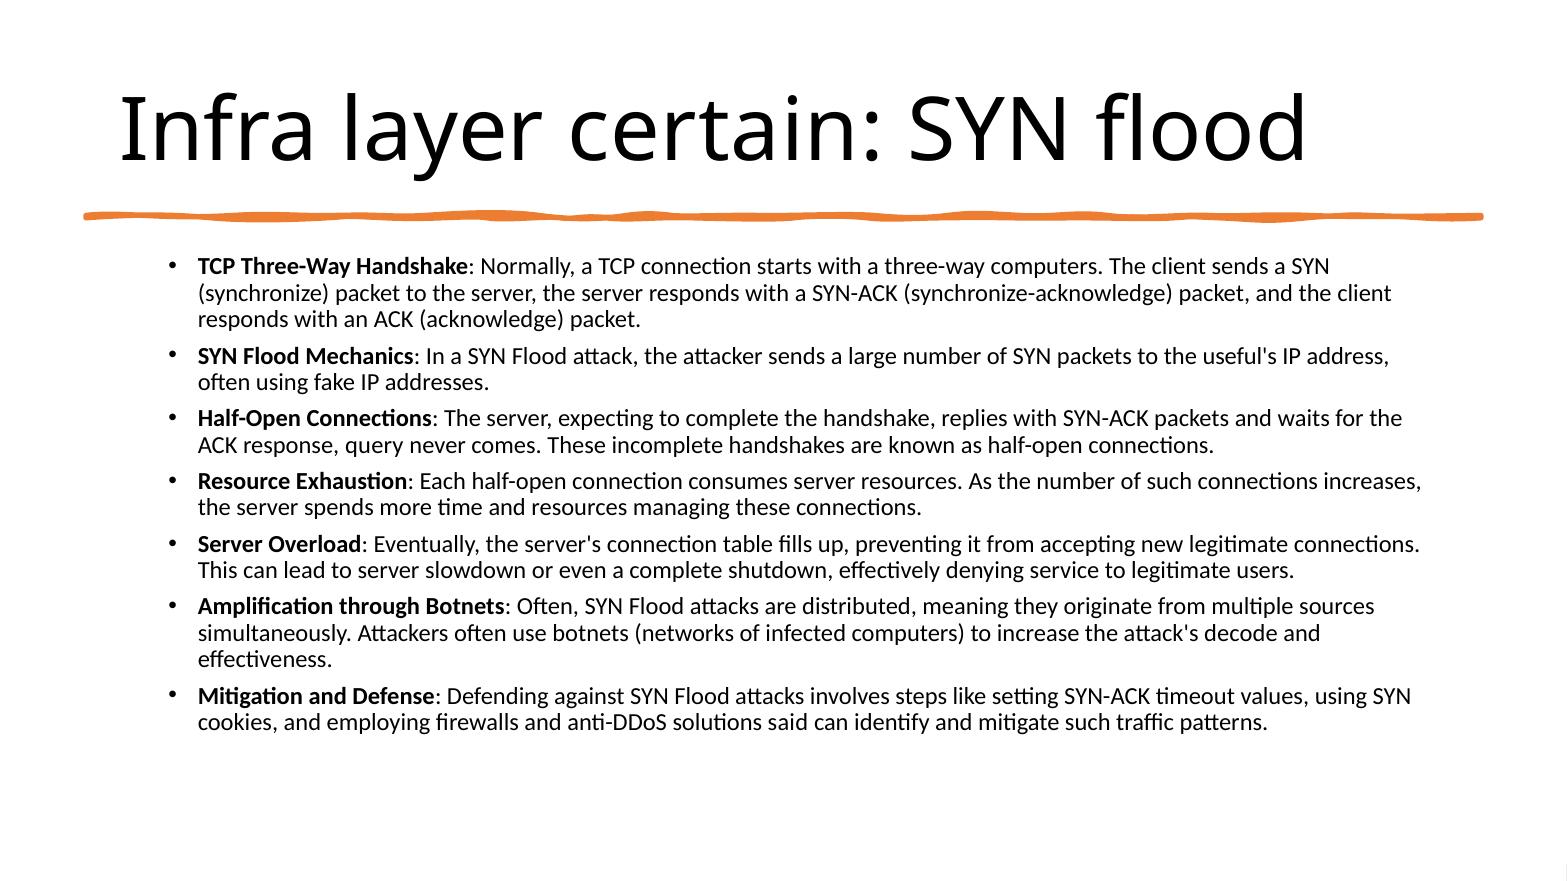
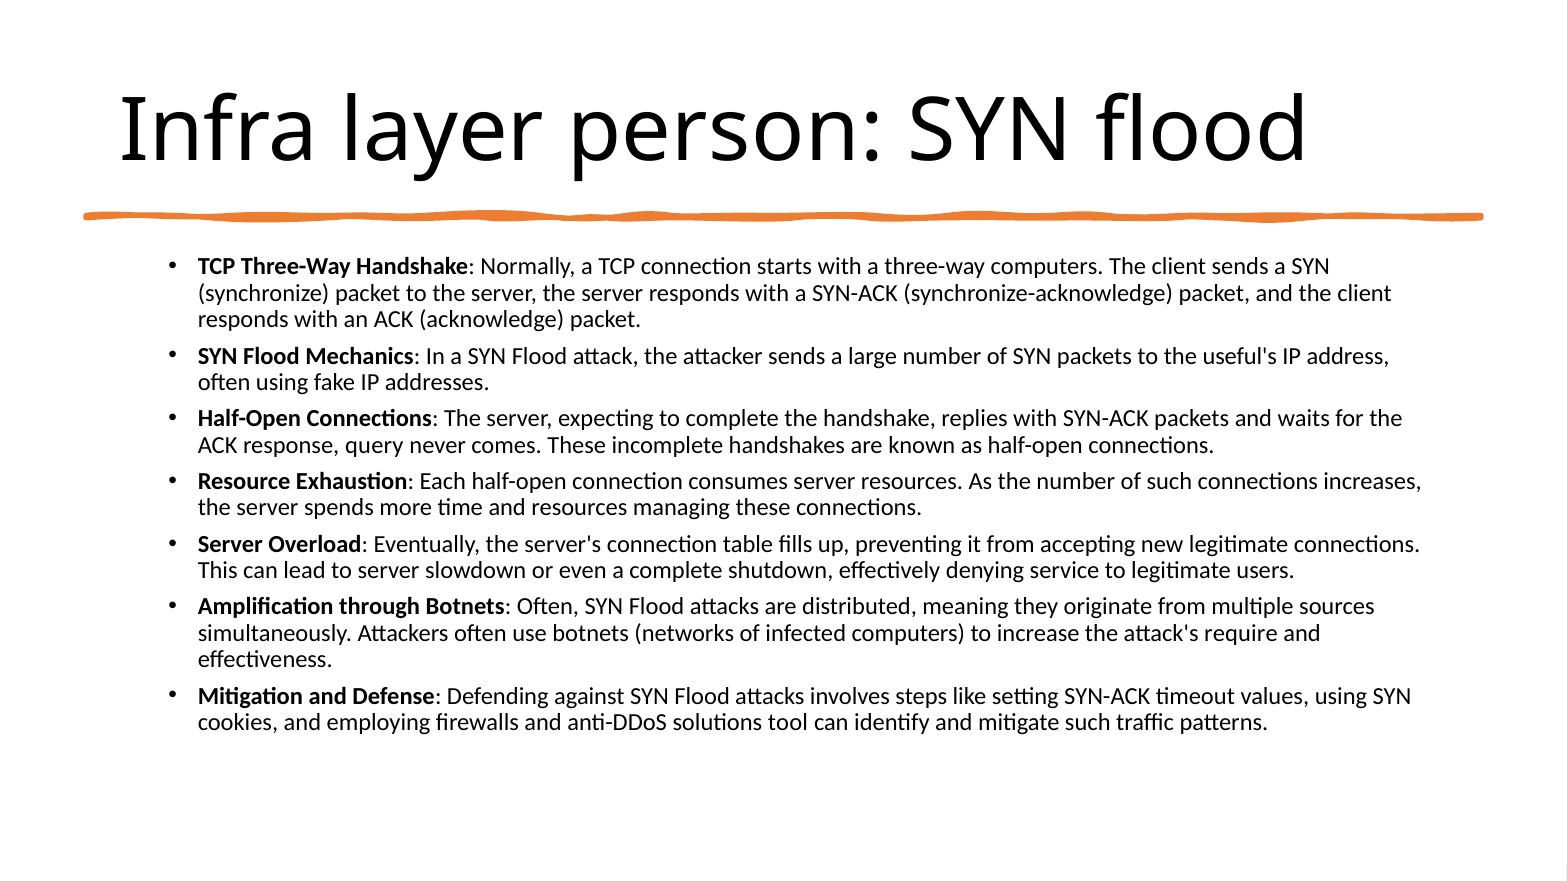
certain: certain -> person
decode: decode -> require
said: said -> tool
